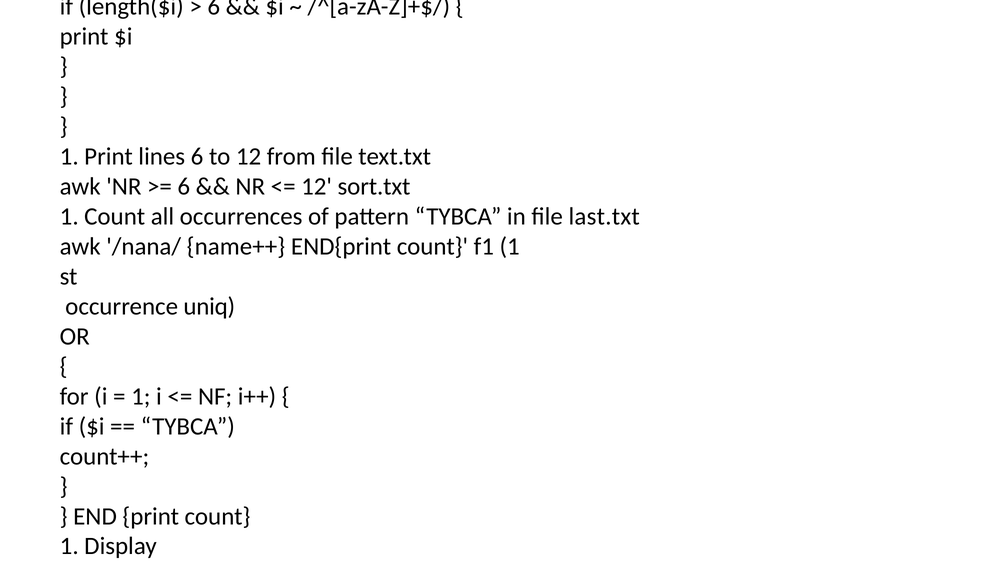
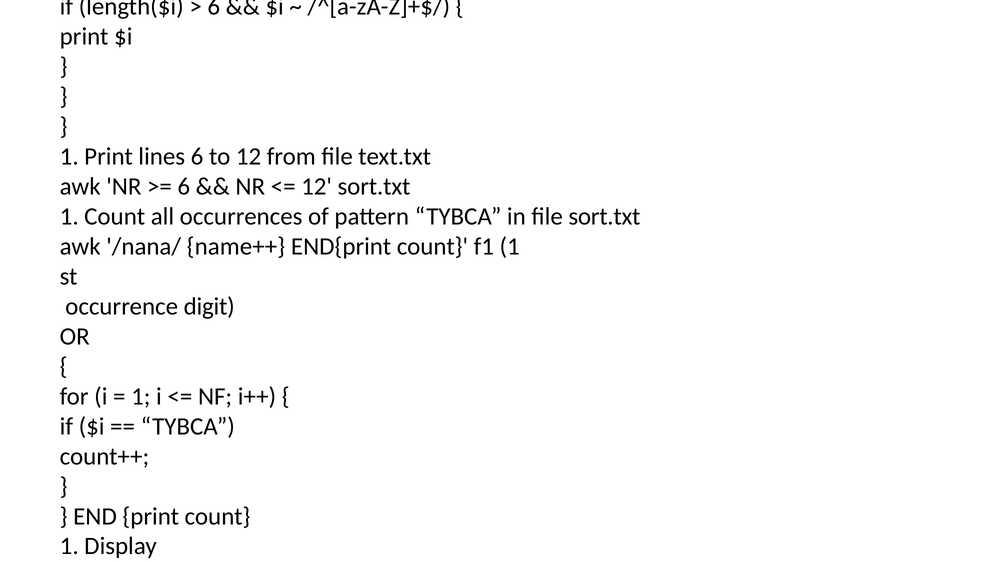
file last.txt: last.txt -> sort.txt
uniq: uniq -> digit
